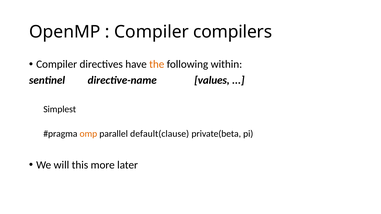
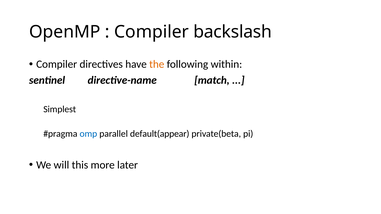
compilers: compilers -> backslash
values: values -> match
omp colour: orange -> blue
default(clause: default(clause -> default(appear
